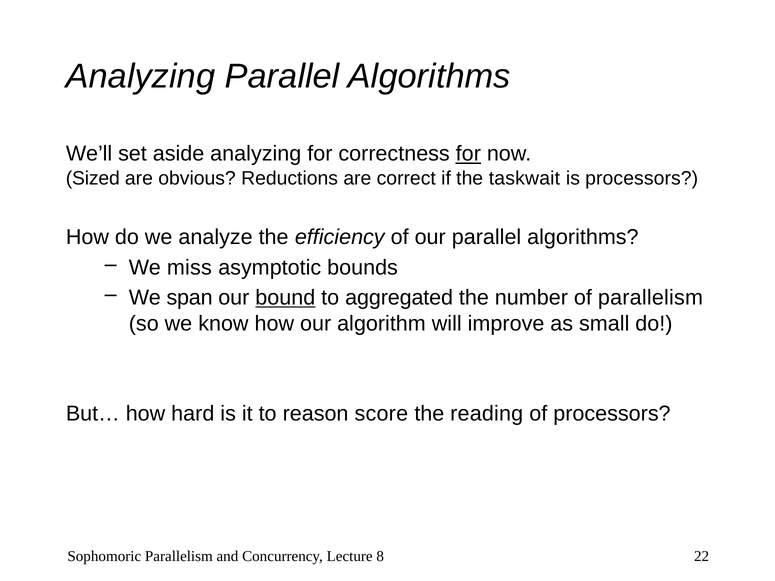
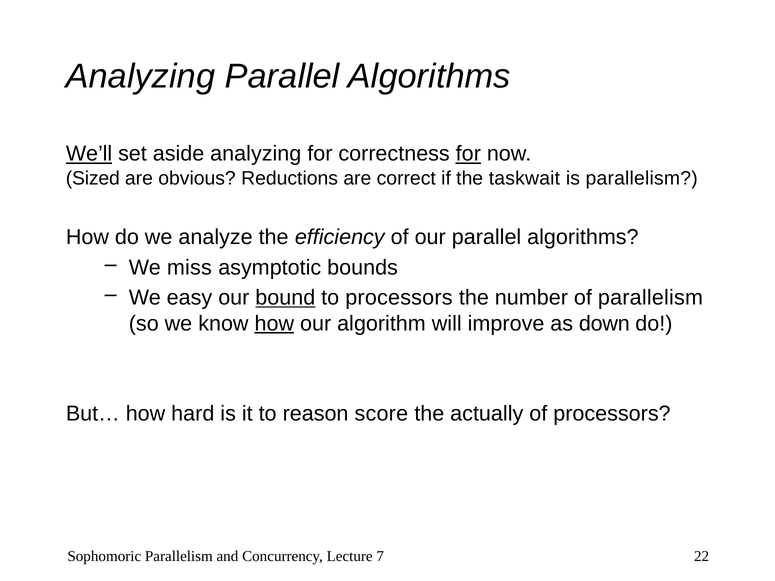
We’ll underline: none -> present
is processors: processors -> parallelism
span: span -> easy
to aggregated: aggregated -> processors
how at (274, 324) underline: none -> present
small: small -> down
reading: reading -> actually
8: 8 -> 7
